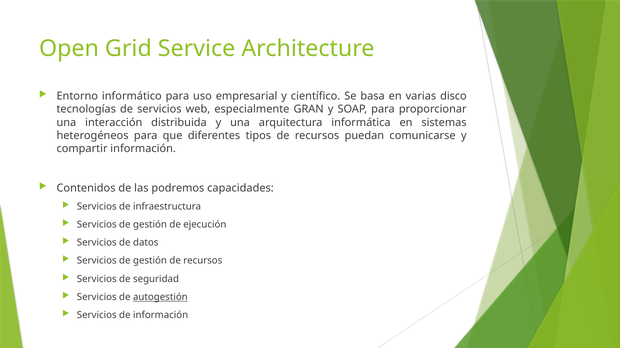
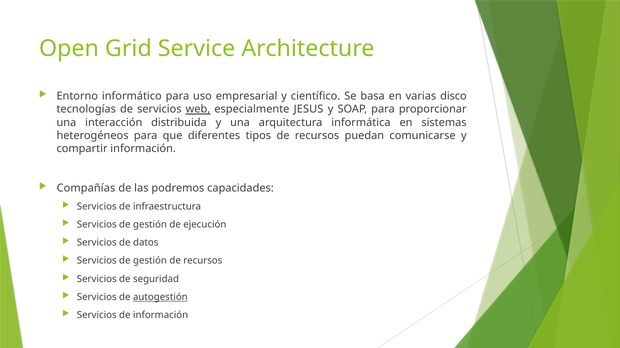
web underline: none -> present
GRAN: GRAN -> JESUS
Contenidos: Contenidos -> Compañías
